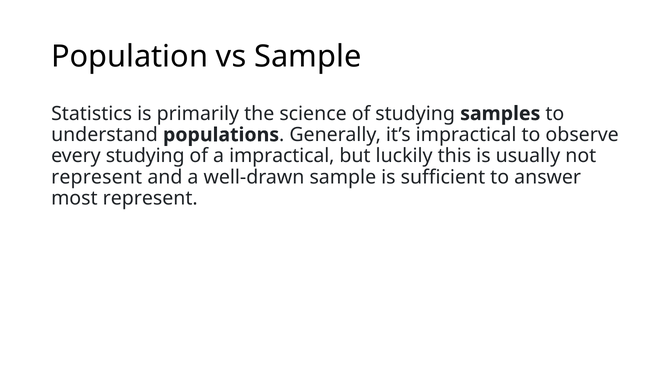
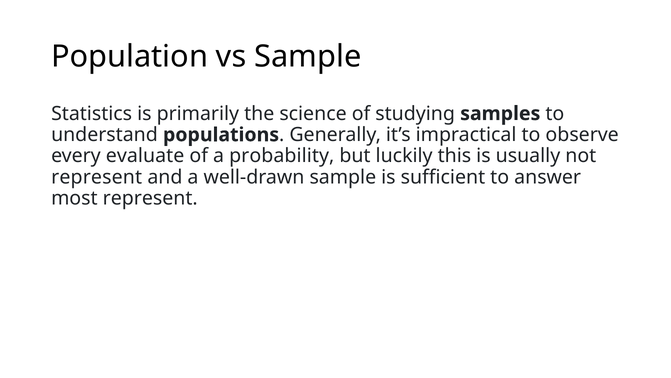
every studying: studying -> evaluate
a impractical: impractical -> probability
